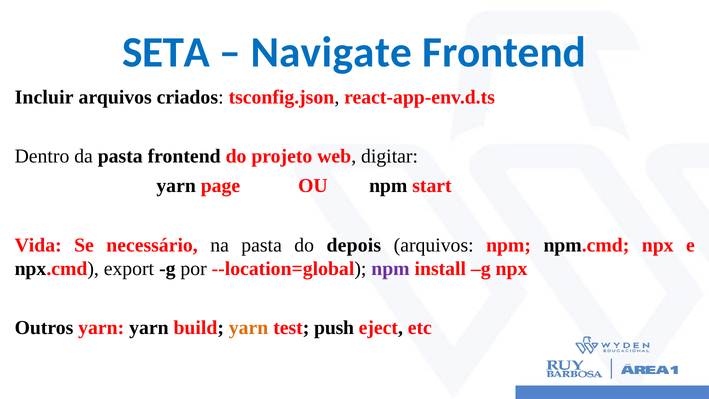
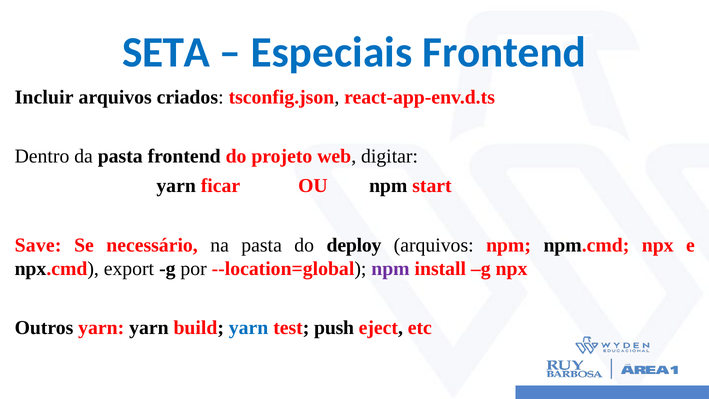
Navigate: Navigate -> Especiais
page: page -> ficar
Vida: Vida -> Save
depois: depois -> deploy
yarn at (249, 328) colour: orange -> blue
